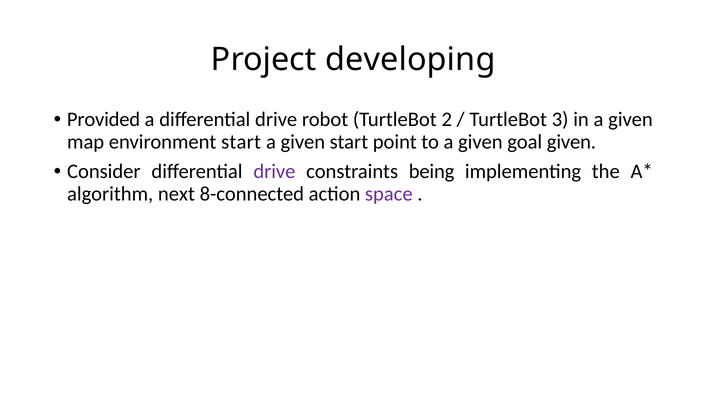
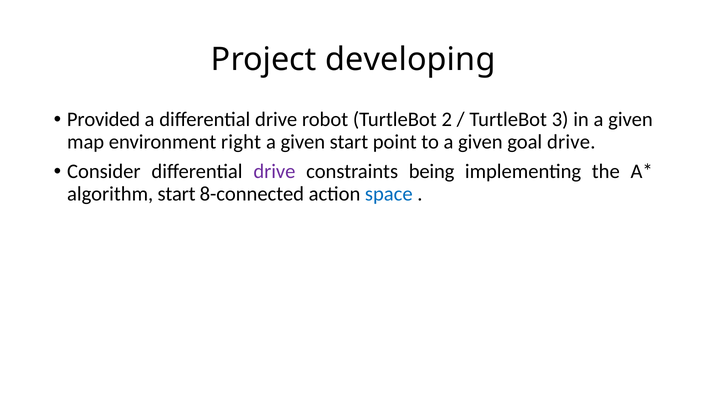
environment start: start -> right
goal given: given -> drive
algorithm next: next -> start
space colour: purple -> blue
